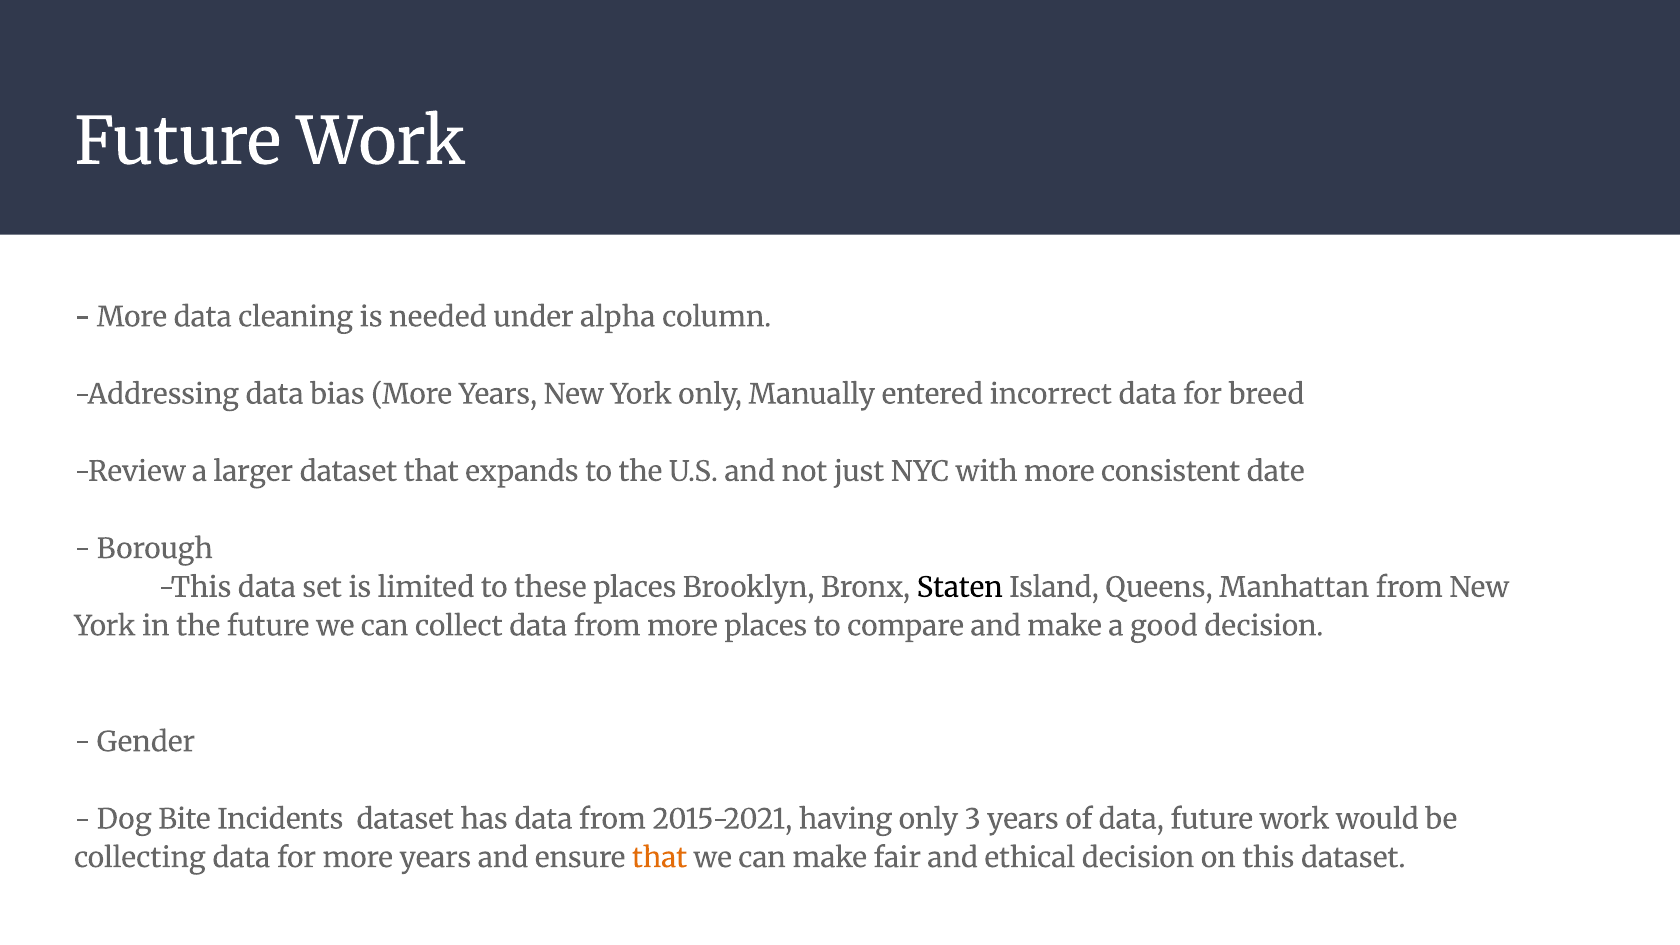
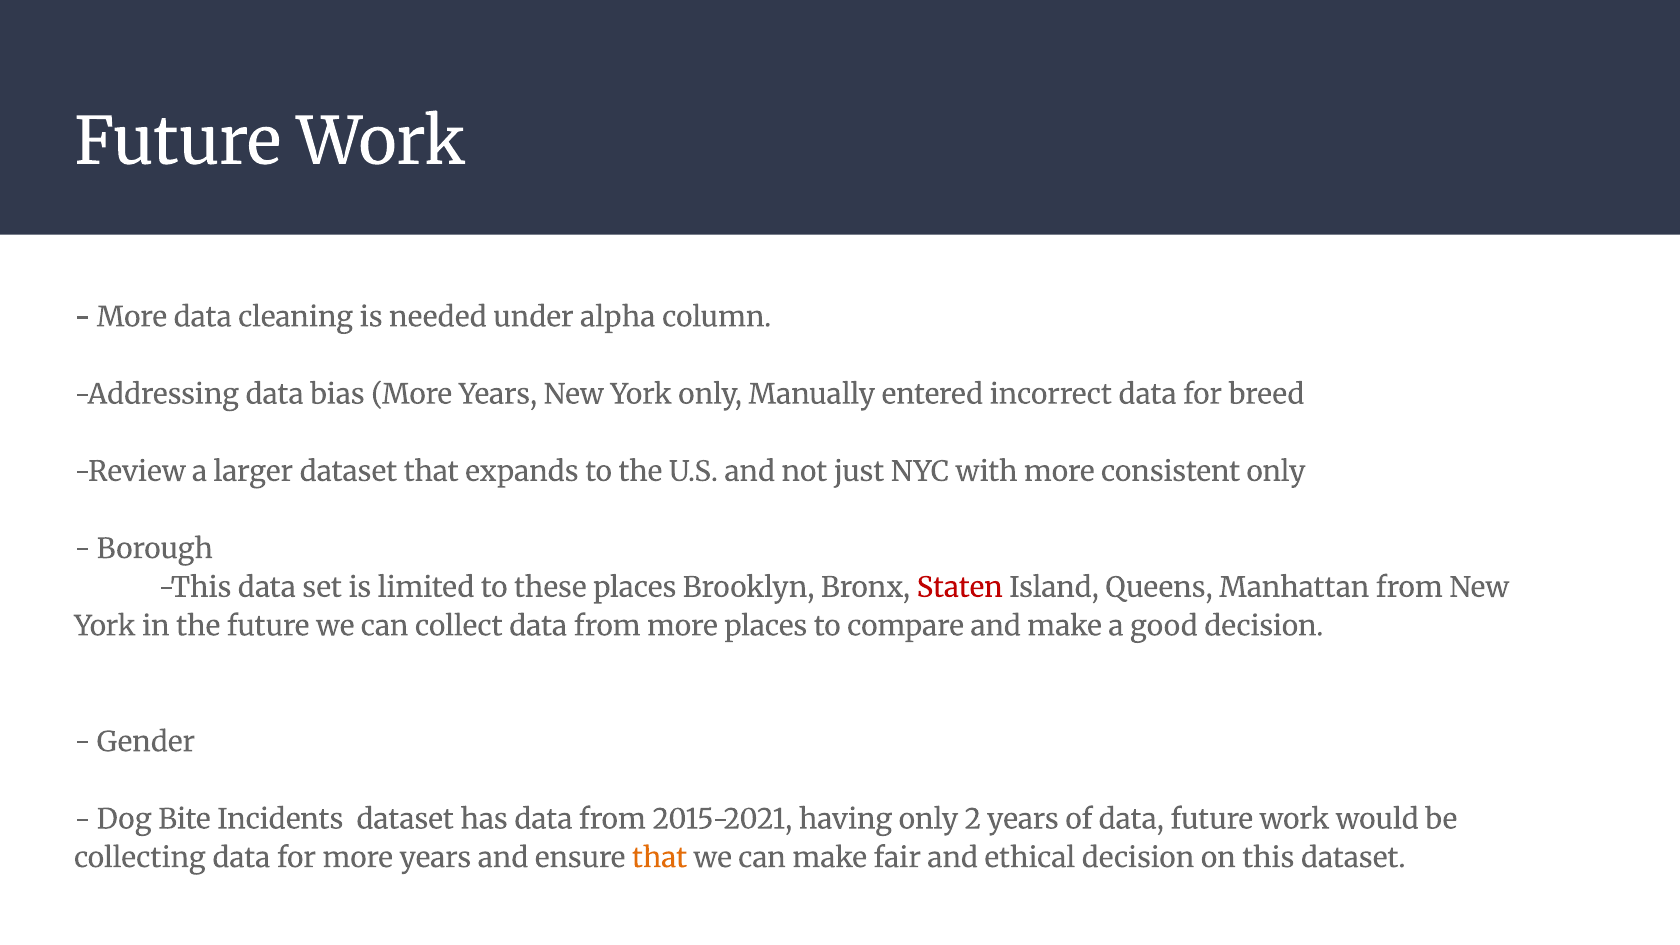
consistent date: date -> only
Staten colour: black -> red
3: 3 -> 2
